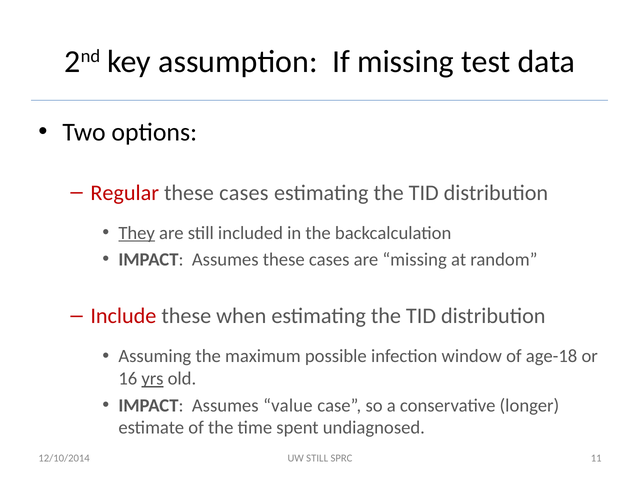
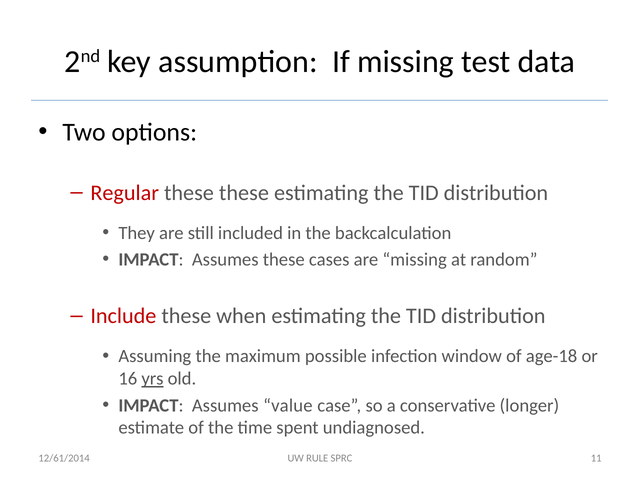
cases at (244, 193): cases -> these
They underline: present -> none
UW STILL: STILL -> RULE
12/10/2014: 12/10/2014 -> 12/61/2014
